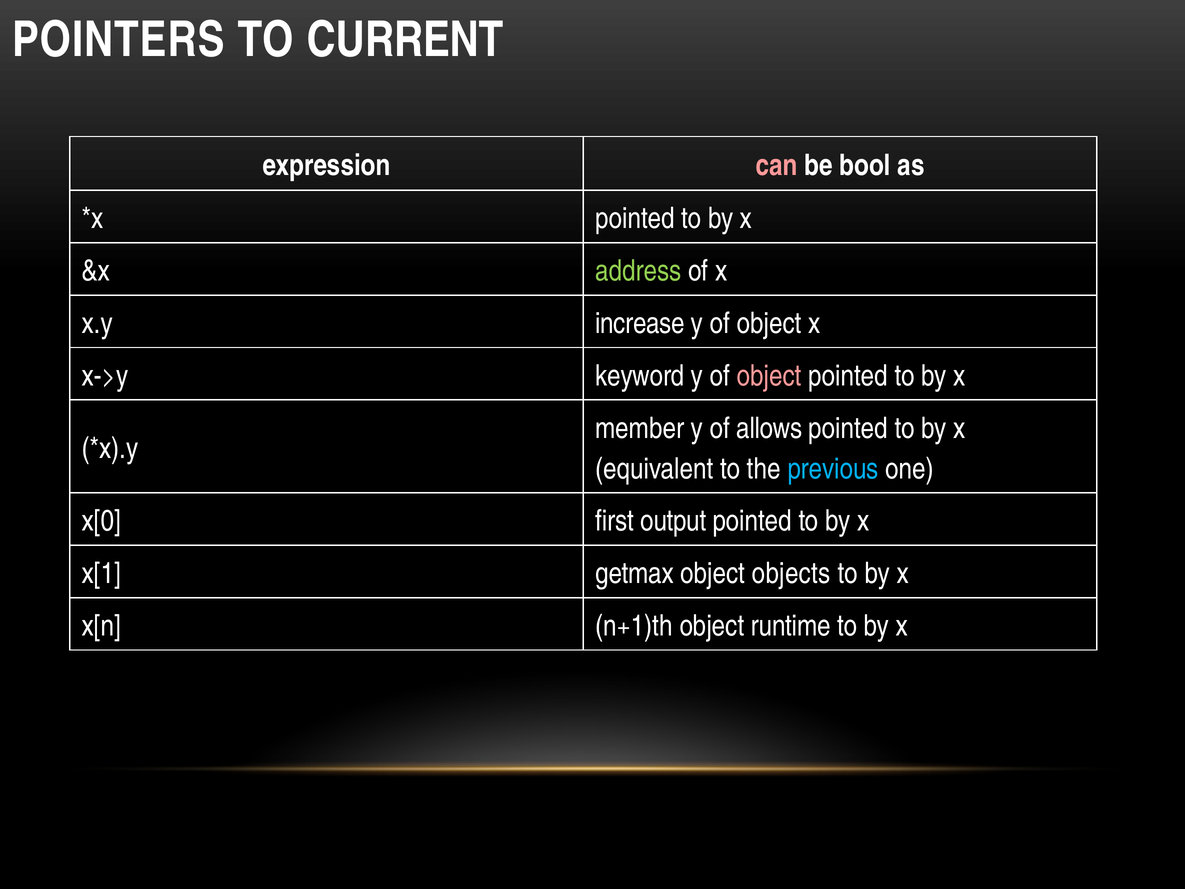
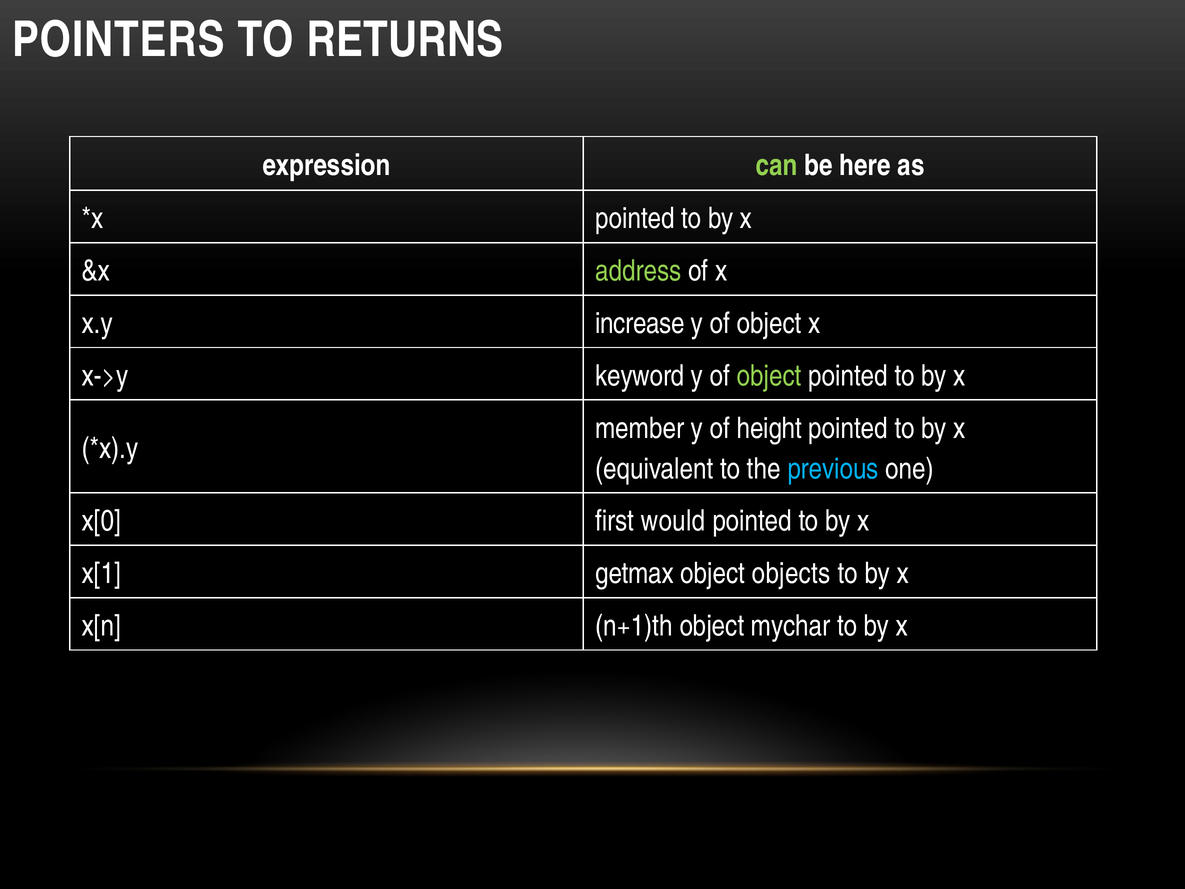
CURRENT: CURRENT -> RETURNS
can colour: pink -> light green
bool: bool -> here
object at (769, 376) colour: pink -> light green
allows: allows -> height
output: output -> would
runtime: runtime -> mychar
